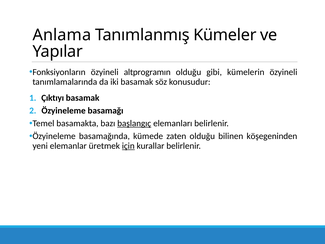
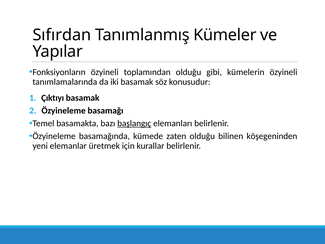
Anlama: Anlama -> Sıfırdan
altprogramın: altprogramın -> toplamından
için underline: present -> none
